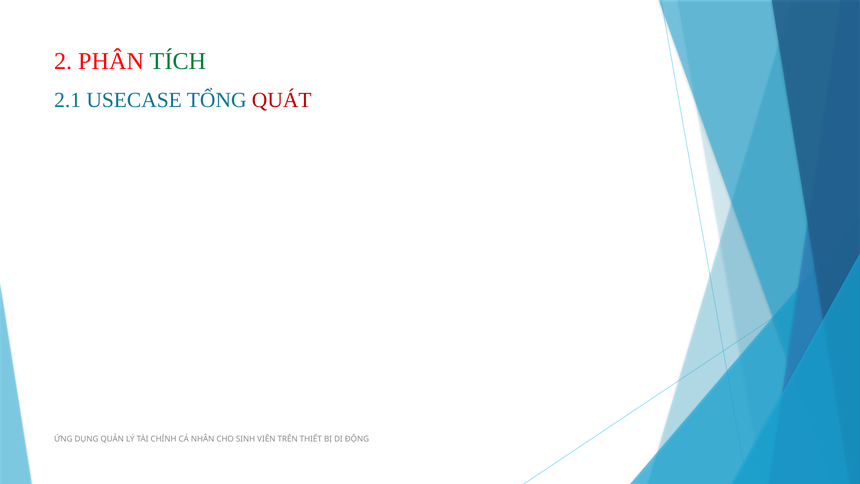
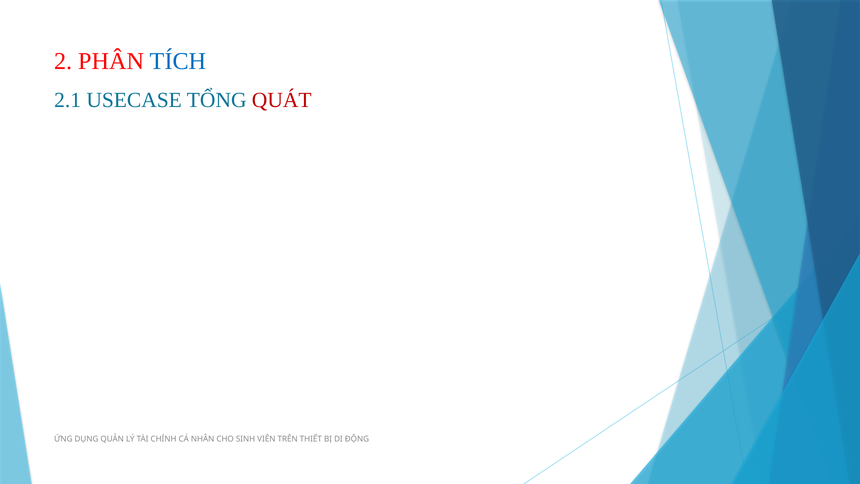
TÍCH colour: green -> blue
